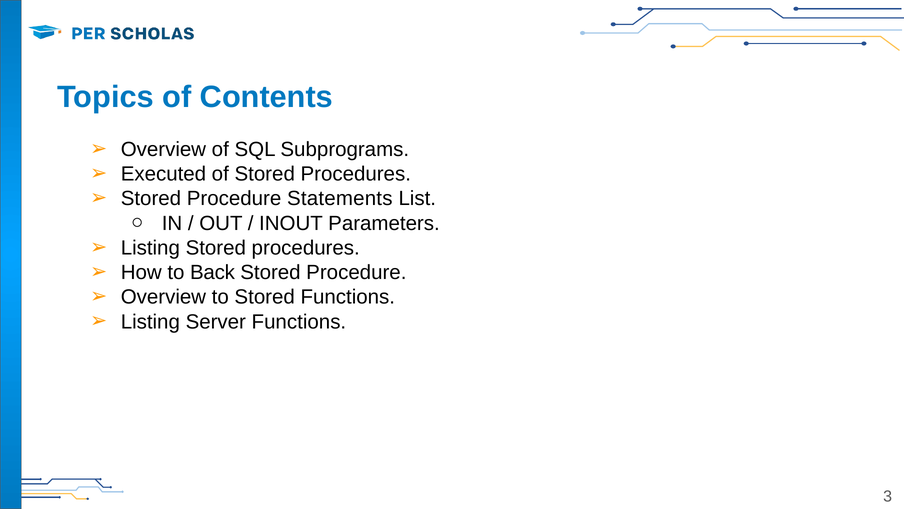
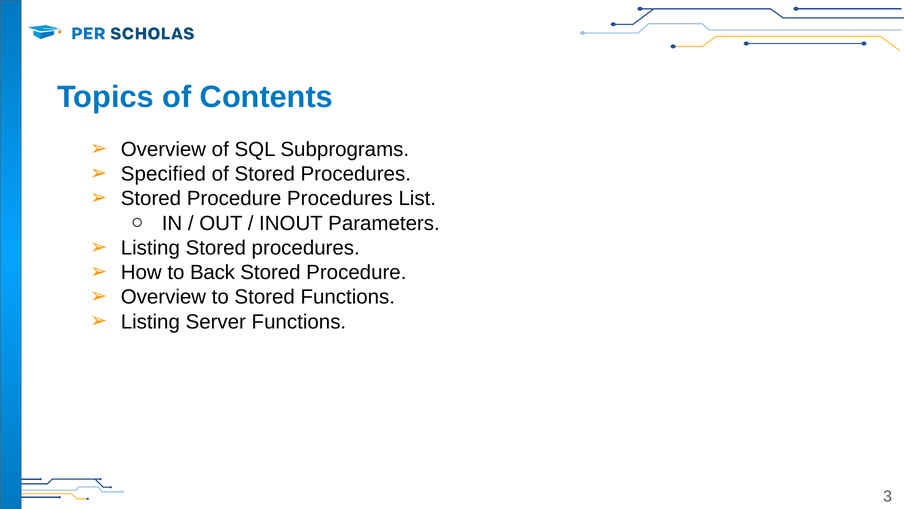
Executed: Executed -> Specified
Procedure Statements: Statements -> Procedures
